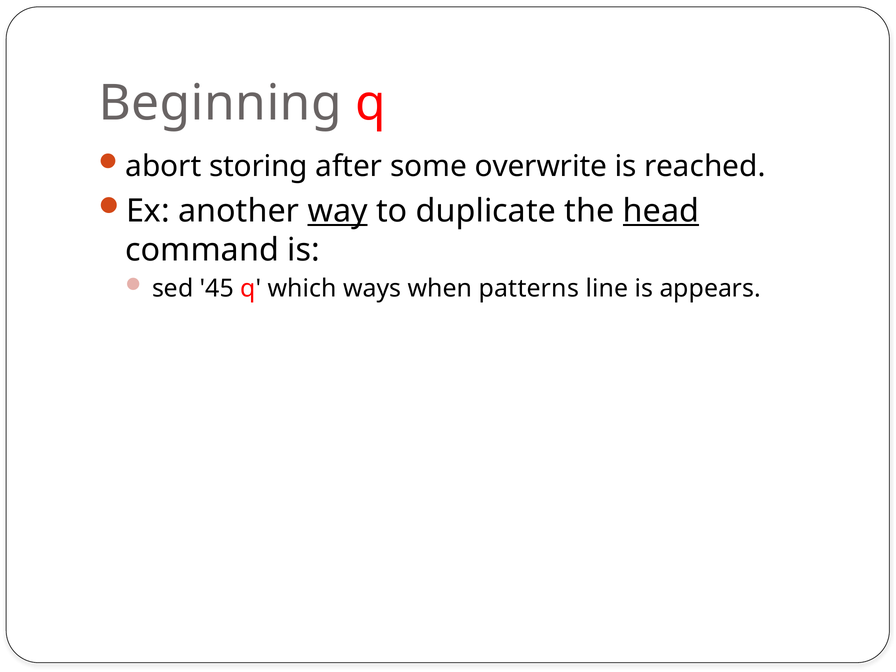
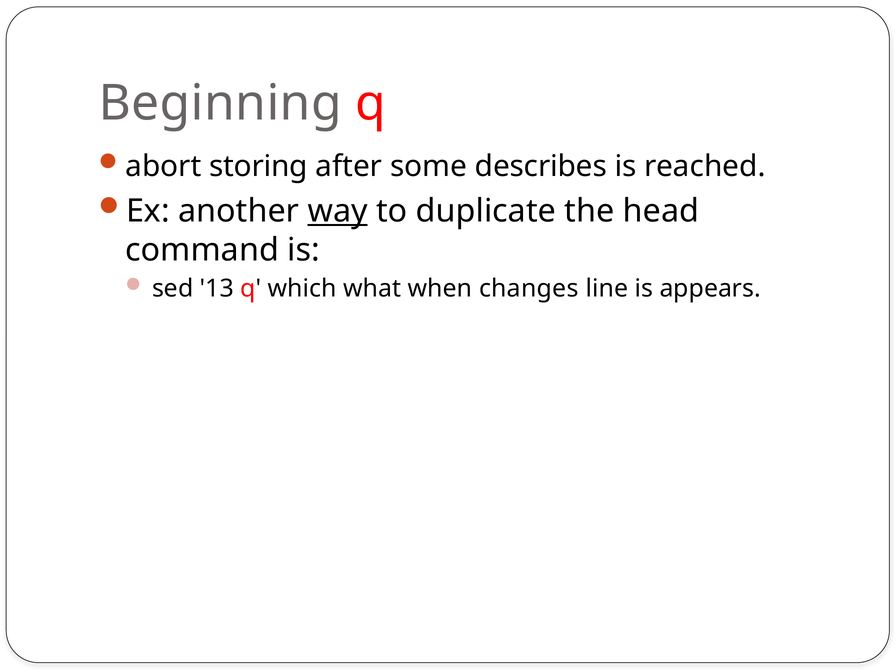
overwrite: overwrite -> describes
head underline: present -> none
45: 45 -> 13
ways: ways -> what
patterns: patterns -> changes
